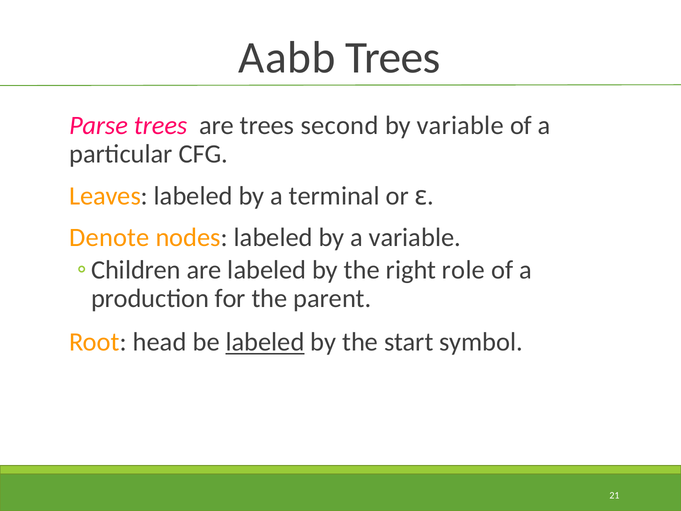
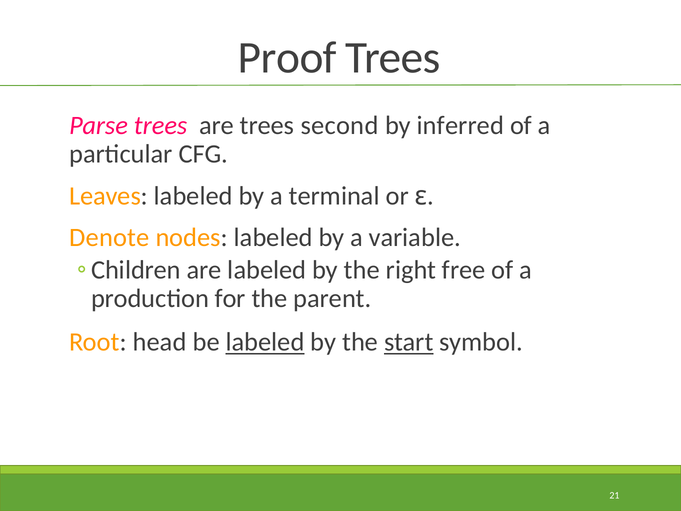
Aabb: Aabb -> Proof
by variable: variable -> inferred
role: role -> free
start underline: none -> present
